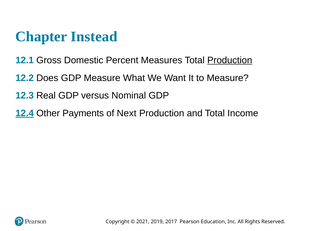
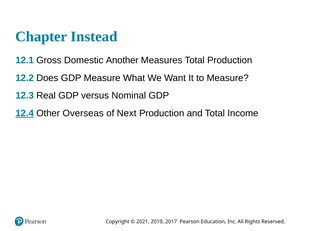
Percent: Percent -> Another
Production at (230, 60) underline: present -> none
Payments: Payments -> Overseas
